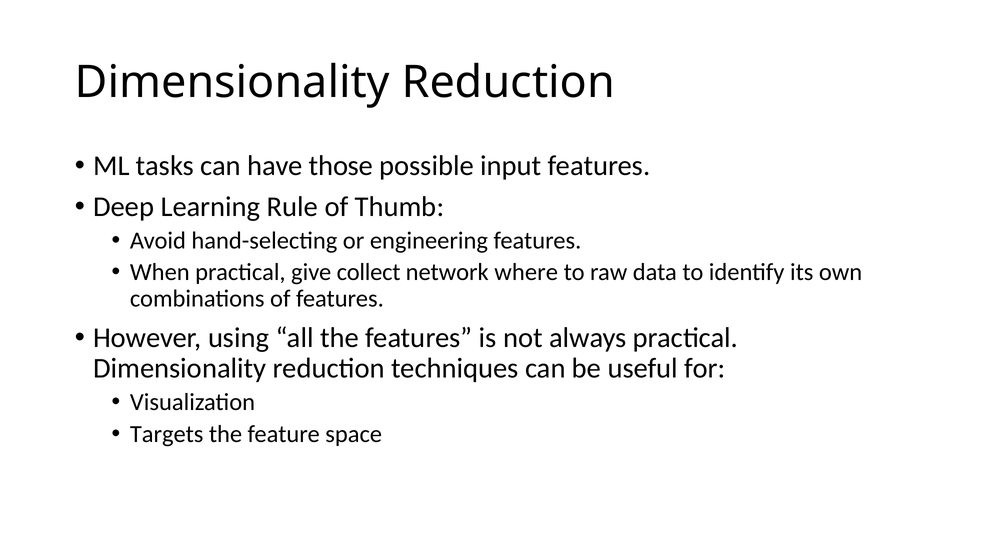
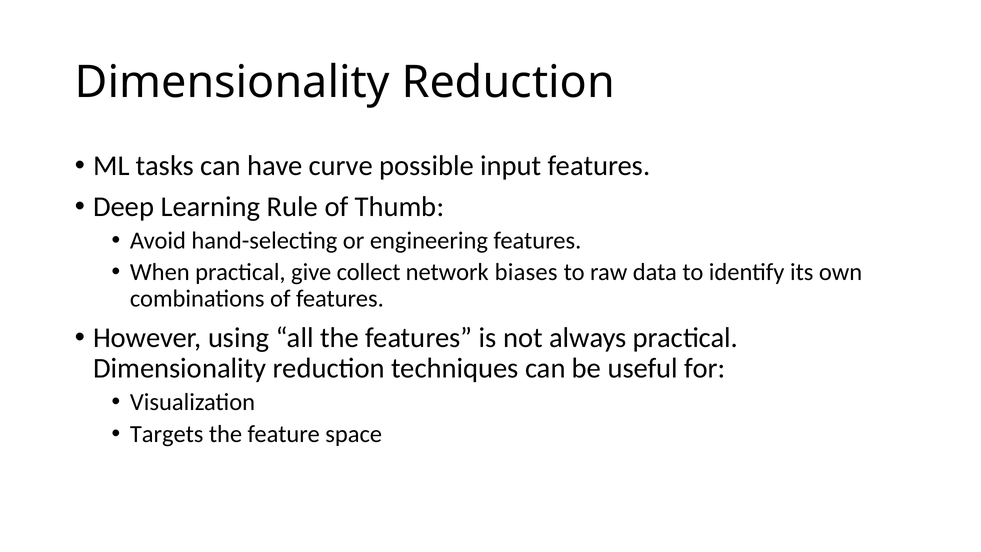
those: those -> curve
where: where -> biases
